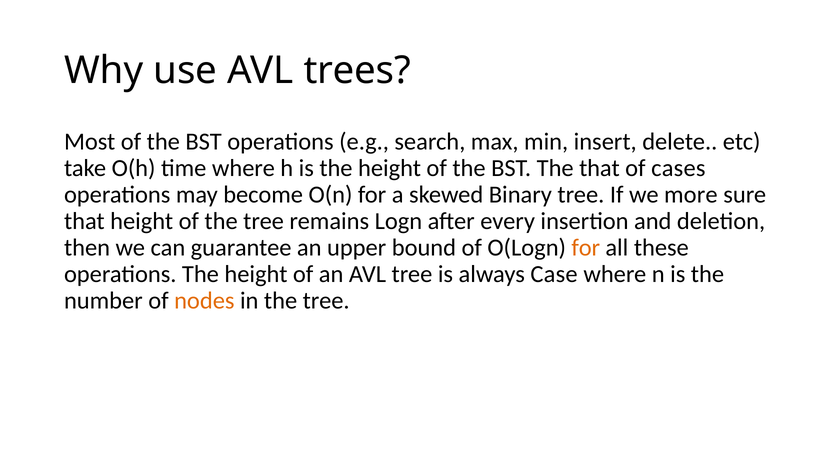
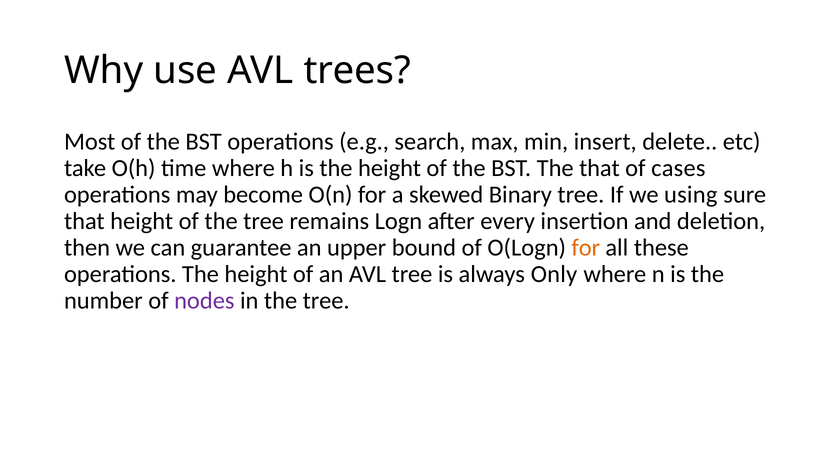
more: more -> using
Case: Case -> Only
nodes colour: orange -> purple
